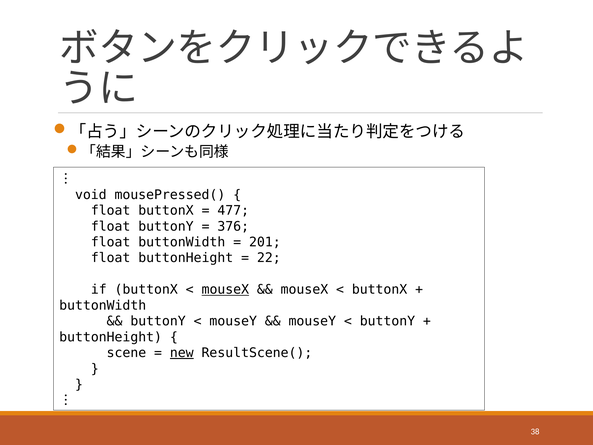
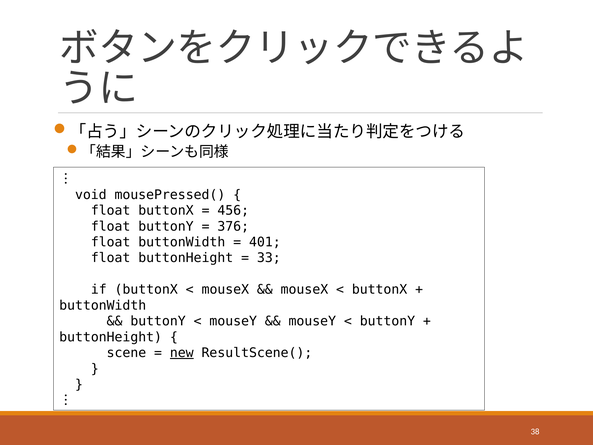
477: 477 -> 456
201: 201 -> 401
22: 22 -> 33
mouseX at (225, 289) underline: present -> none
